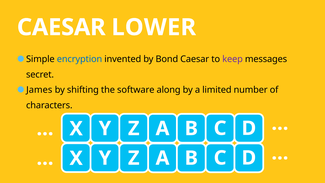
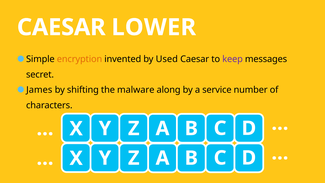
encryption colour: blue -> orange
Bond: Bond -> Used
software: software -> malware
limited: limited -> service
